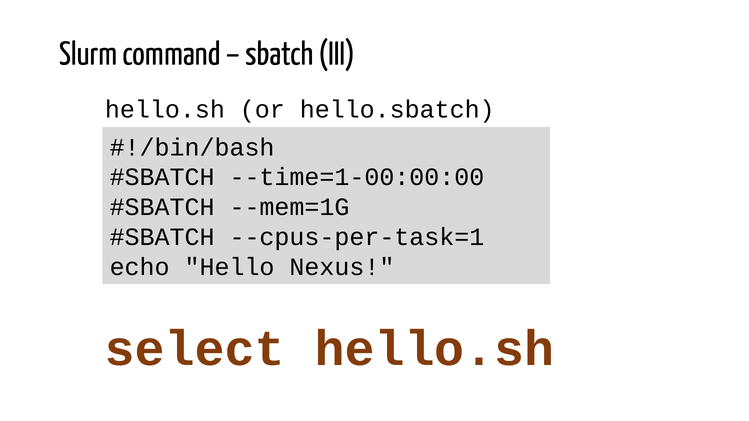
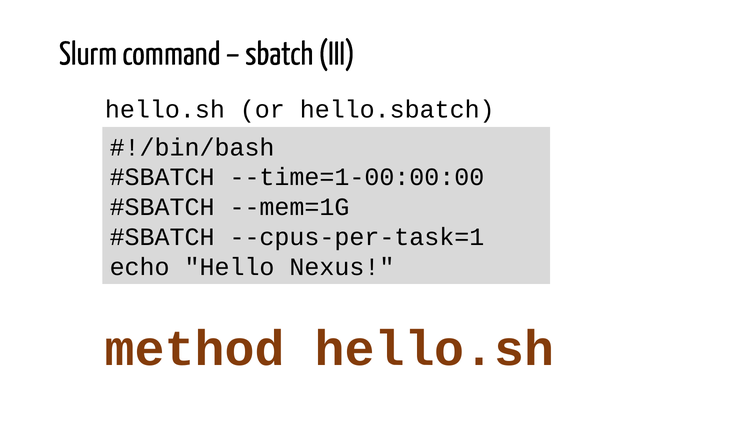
select: select -> method
